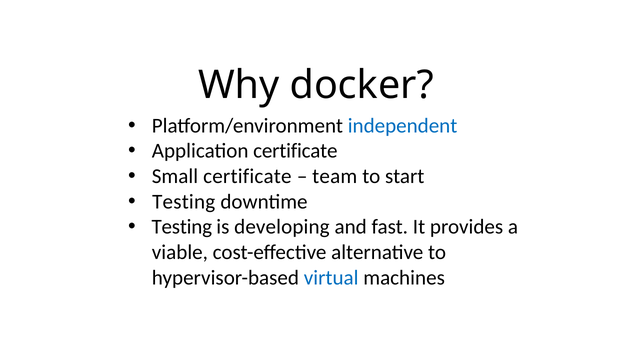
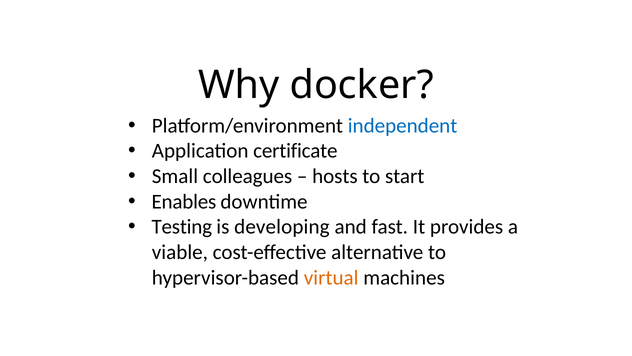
Small certificate: certificate -> colleagues
team: team -> hosts
Testing at (184, 201): Testing -> Enables
virtual colour: blue -> orange
